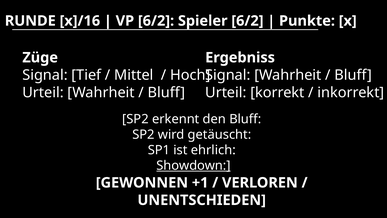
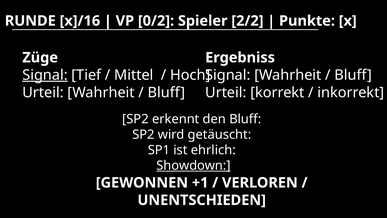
VP 6/2: 6/2 -> 0/2
Spieler 6/2: 6/2 -> 2/2
Signal at (45, 75) underline: none -> present
